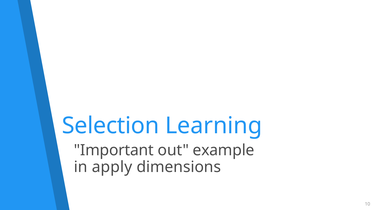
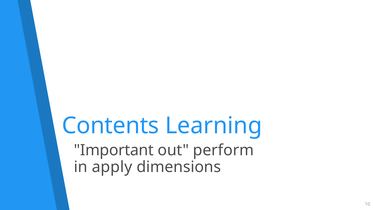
Selection: Selection -> Contents
example: example -> perform
